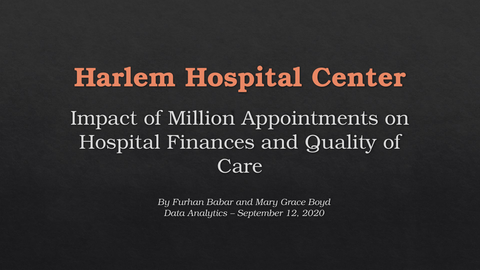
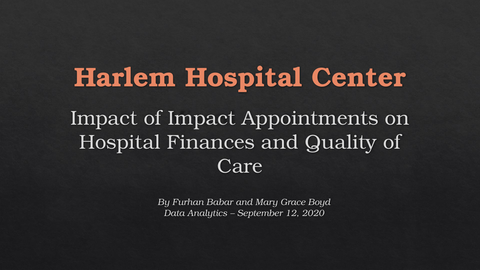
of Million: Million -> Impact
